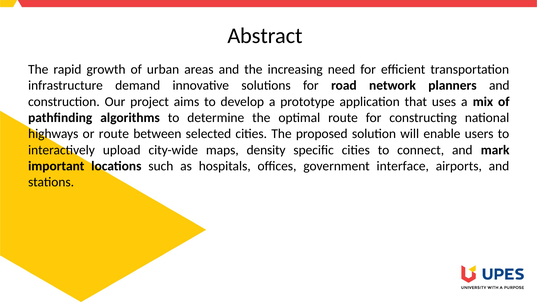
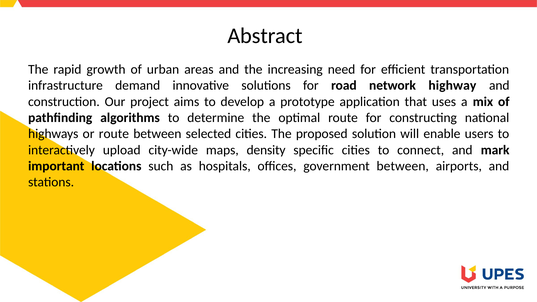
planners: planners -> highway
government interface: interface -> between
